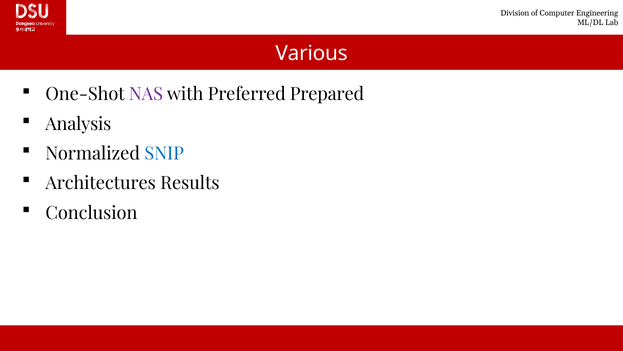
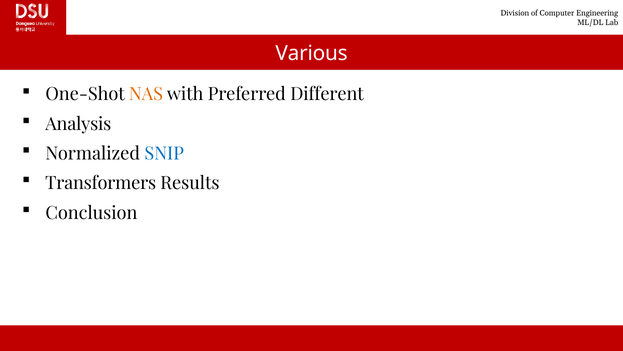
NAS colour: purple -> orange
Prepared: Prepared -> Different
Architectures: Architectures -> Transformers
